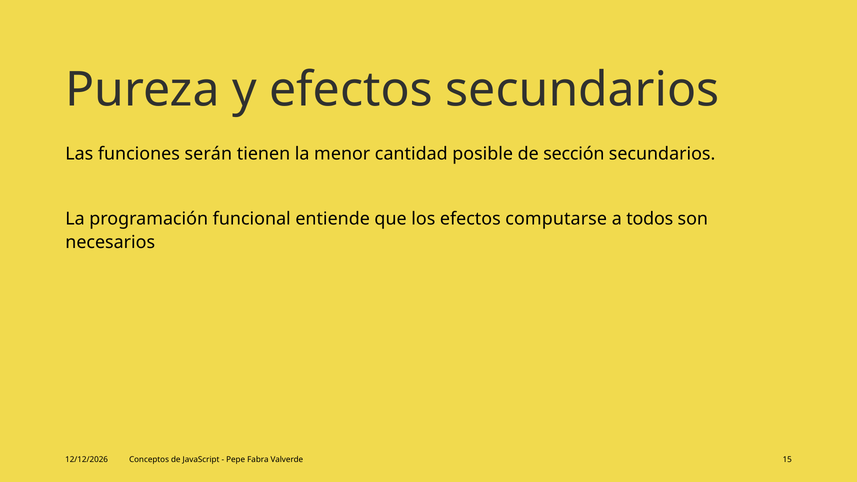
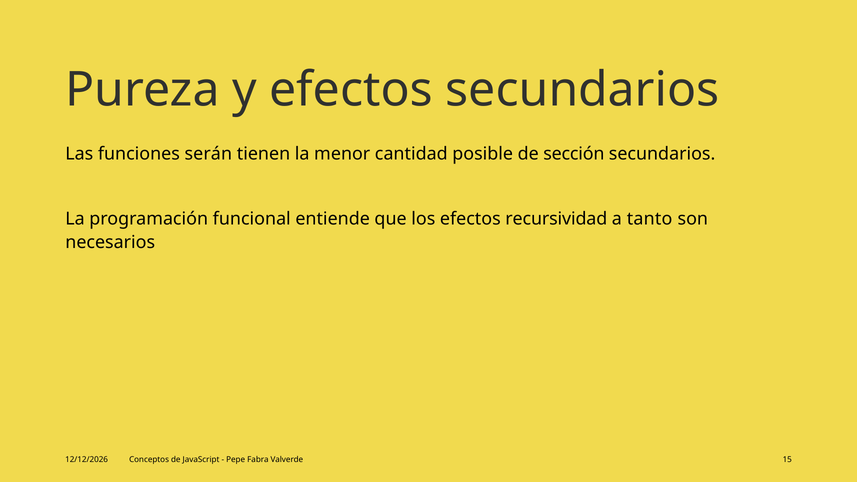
computarse: computarse -> recursividad
todos: todos -> tanto
